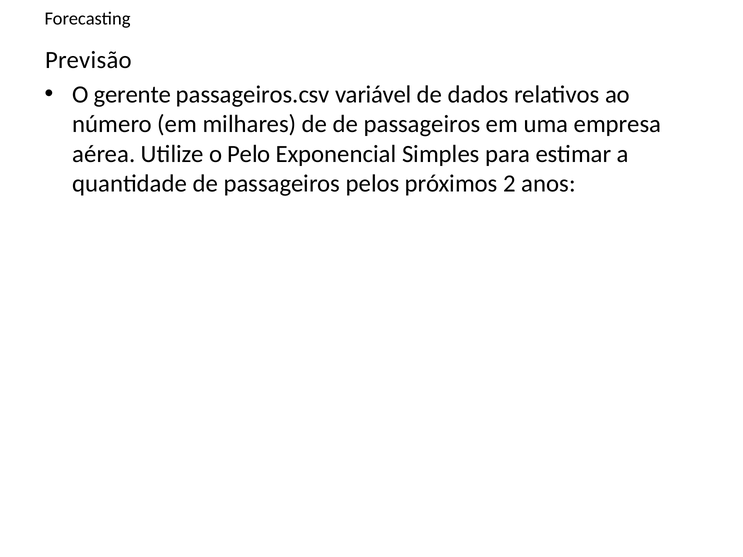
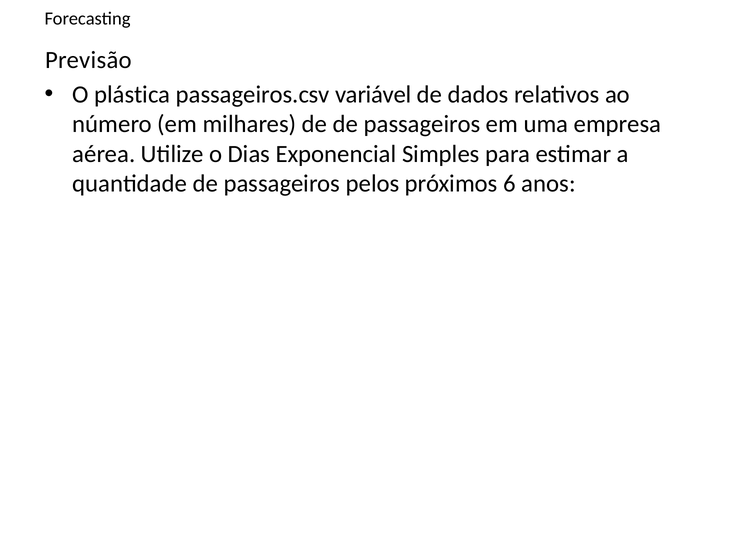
gerente: gerente -> plástica
Pelo: Pelo -> Dias
2: 2 -> 6
